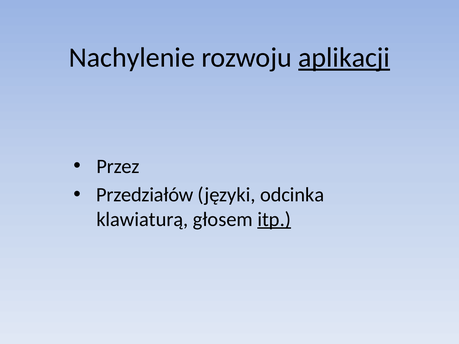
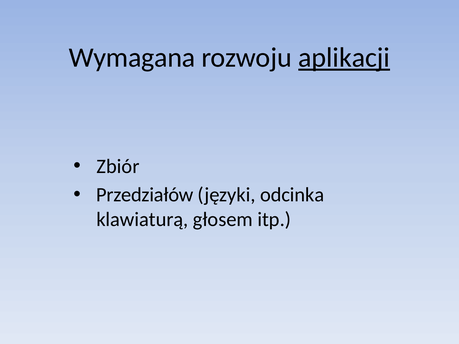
Nachylenie: Nachylenie -> Wymagana
Przez: Przez -> Zbiór
itp underline: present -> none
